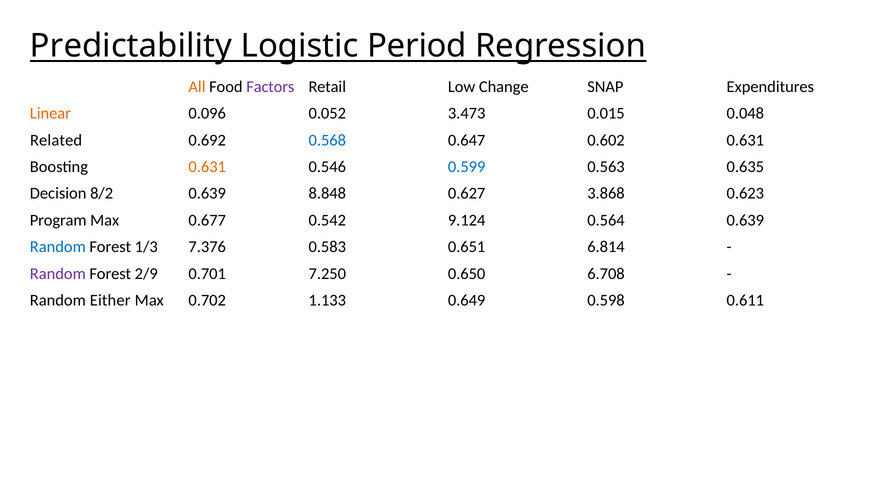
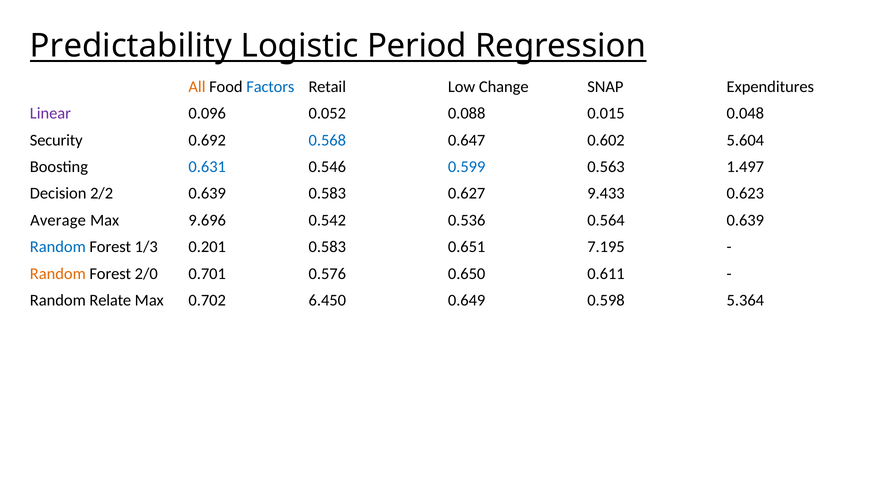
Factors colour: purple -> blue
Linear colour: orange -> purple
3.473: 3.473 -> 0.088
Related: Related -> Security
0.602 0.631: 0.631 -> 5.604
0.631 at (207, 167) colour: orange -> blue
0.635: 0.635 -> 1.497
8/2: 8/2 -> 2/2
0.639 8.848: 8.848 -> 0.583
3.868: 3.868 -> 9.433
Program: Program -> Average
0.677: 0.677 -> 9.696
9.124: 9.124 -> 0.536
7.376: 7.376 -> 0.201
6.814: 6.814 -> 7.195
Random at (58, 274) colour: purple -> orange
2/9: 2/9 -> 2/0
7.250: 7.250 -> 0.576
6.708: 6.708 -> 0.611
Either: Either -> Relate
1.133: 1.133 -> 6.450
0.611: 0.611 -> 5.364
